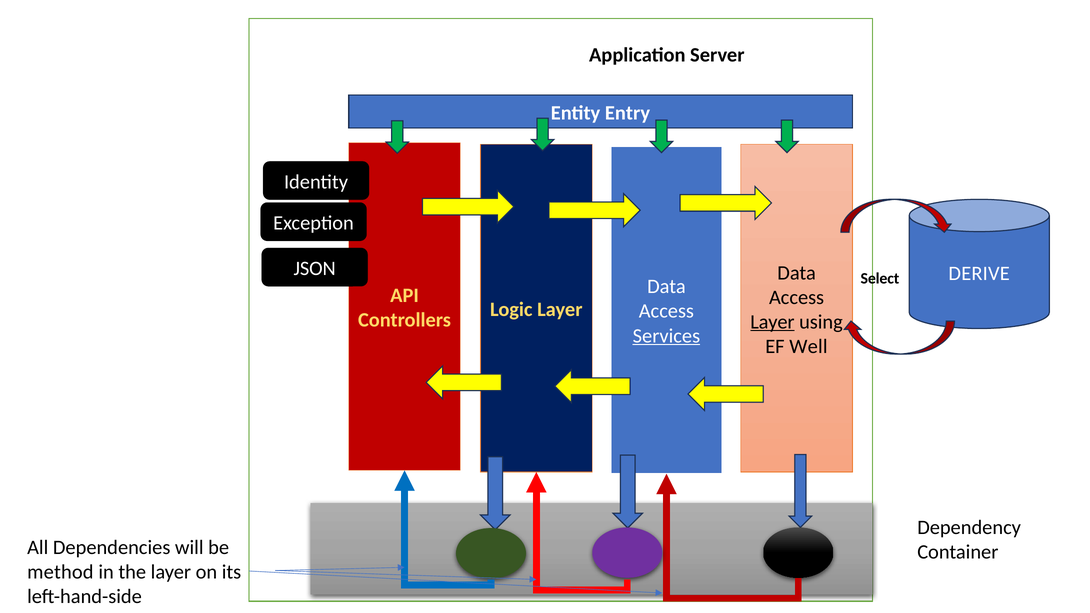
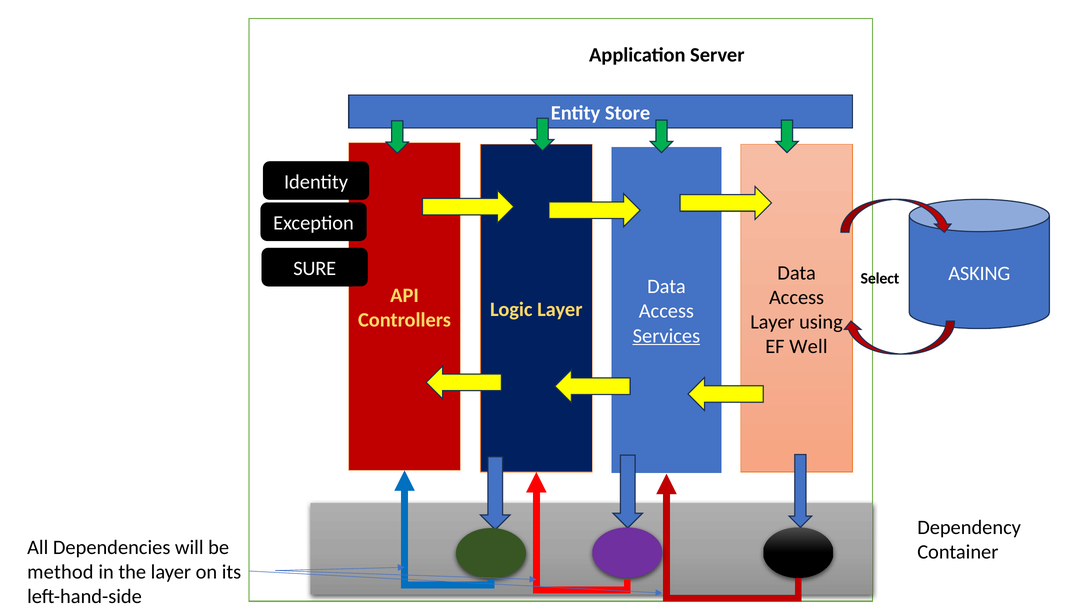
Entry: Entry -> Store
JSON: JSON -> SURE
DERIVE: DERIVE -> ASKING
Layer at (772, 322) underline: present -> none
